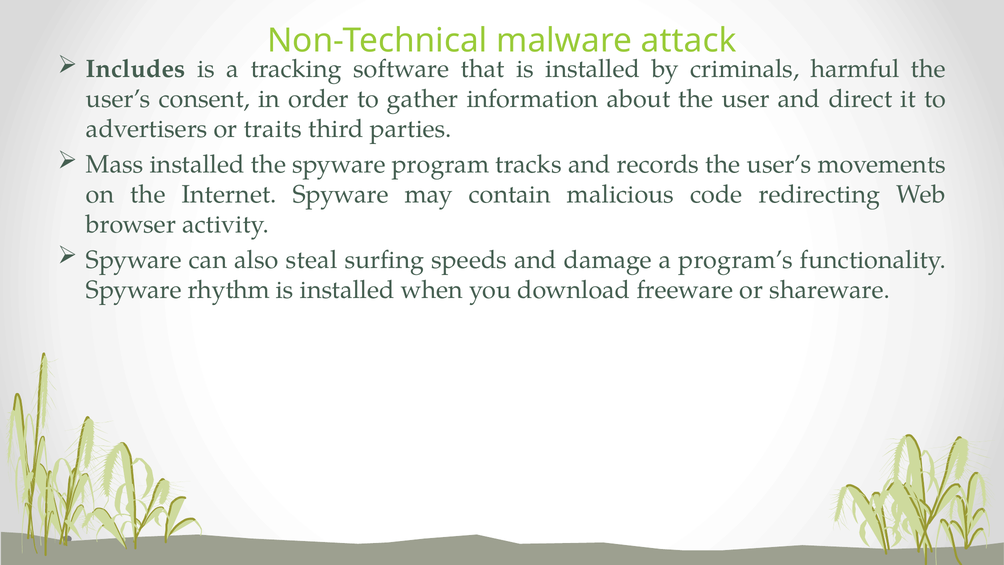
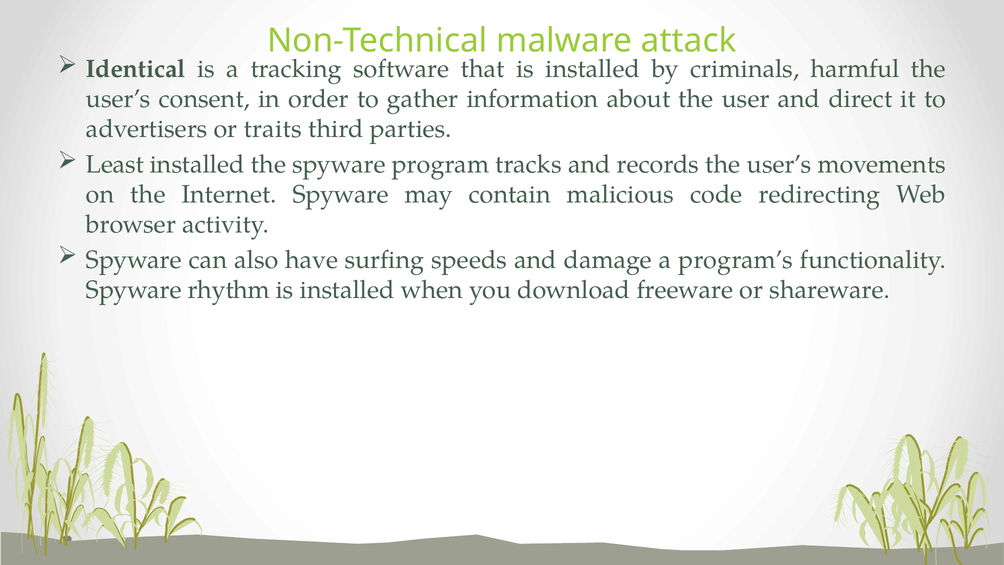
Includes: Includes -> Identical
Mass: Mass -> Least
steal: steal -> have
